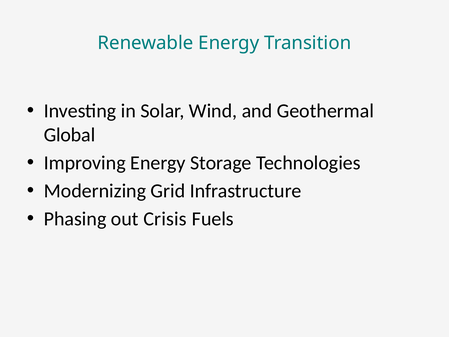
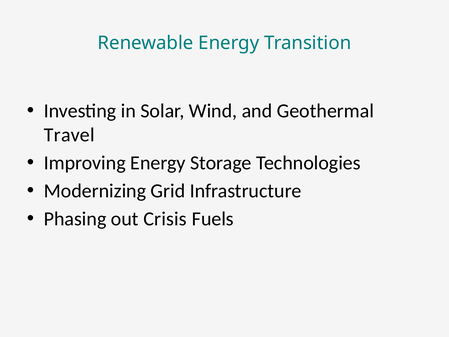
Global: Global -> Travel
